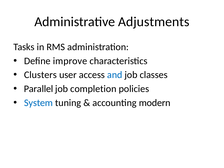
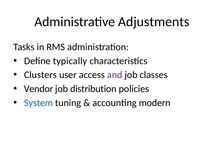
improve: improve -> typically
and colour: blue -> purple
Parallel: Parallel -> Vendor
completion: completion -> distribution
